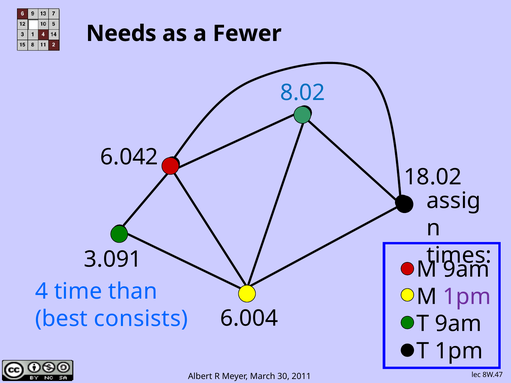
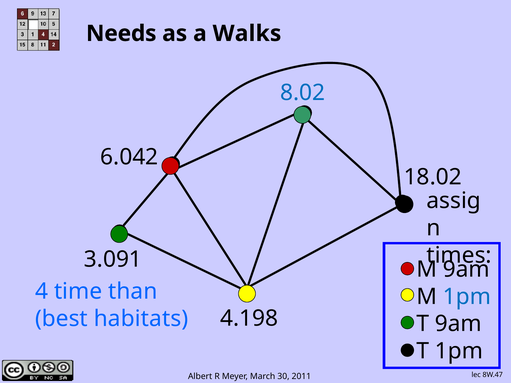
Fewer: Fewer -> Walks
1pm at (467, 297) colour: purple -> blue
6.004: 6.004 -> 4.198
consists: consists -> habitats
